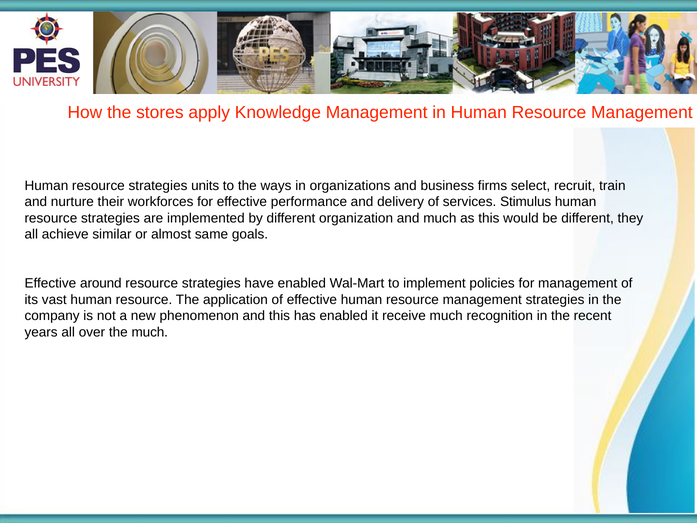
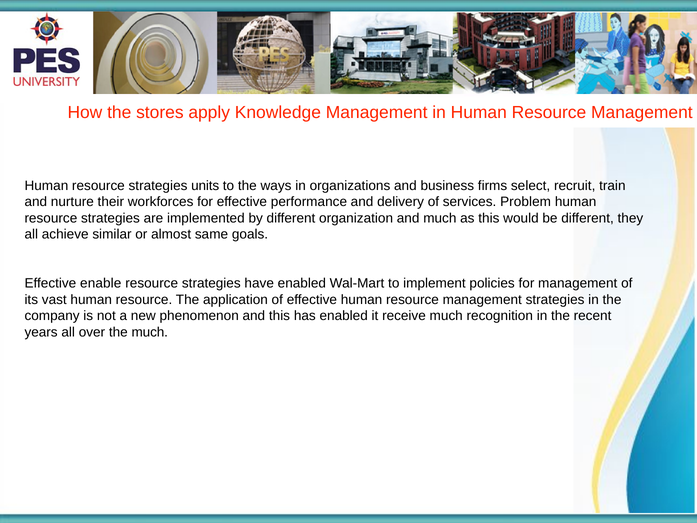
Stimulus: Stimulus -> Problem
around: around -> enable
